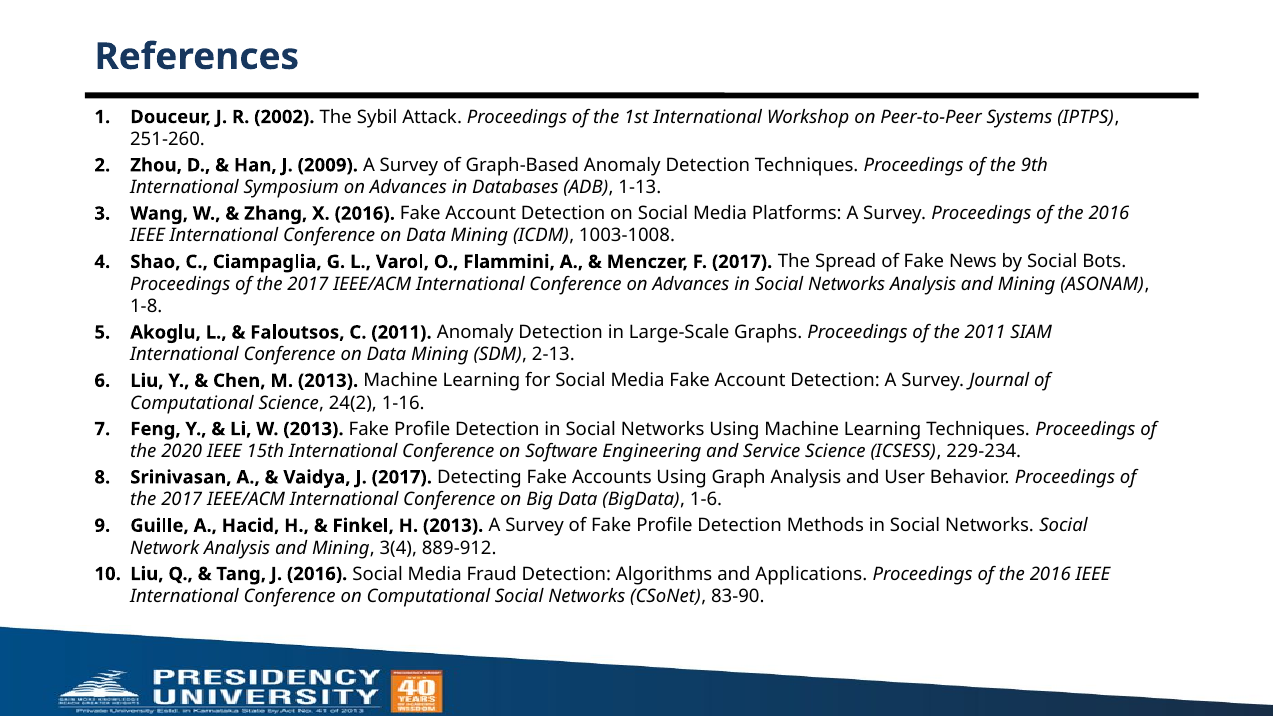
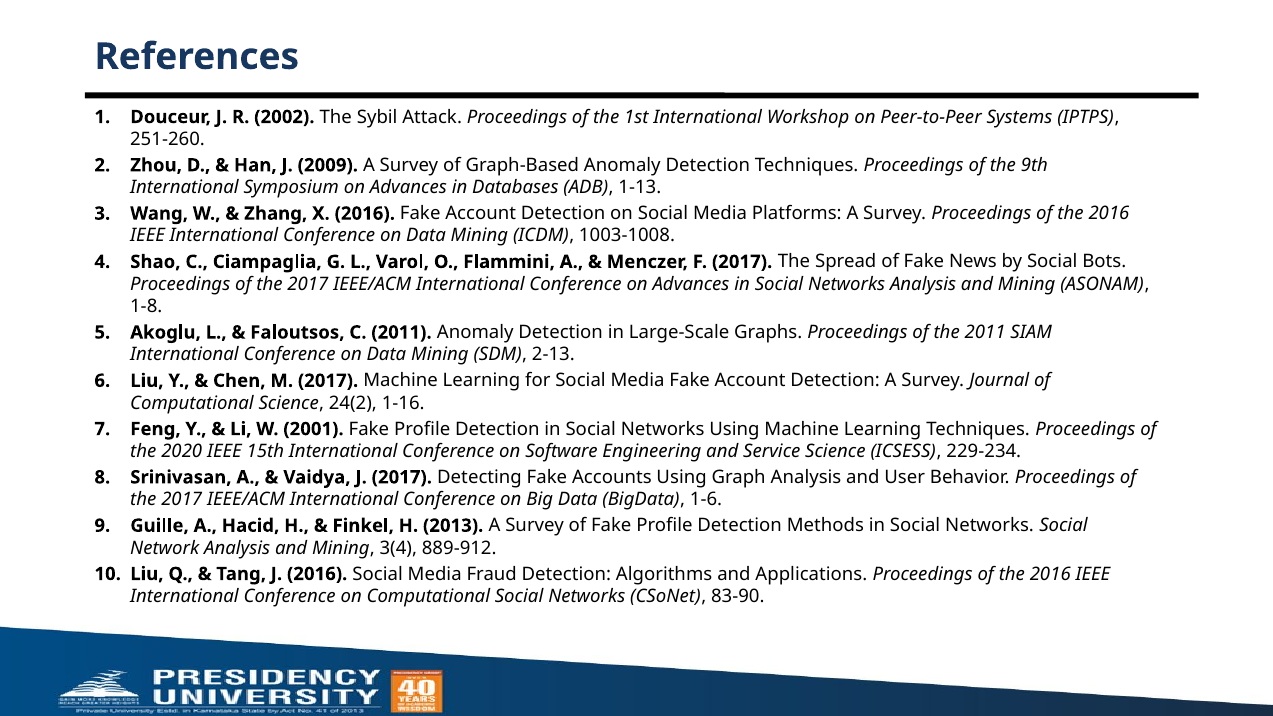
M 2013: 2013 -> 2017
W 2013: 2013 -> 2001
